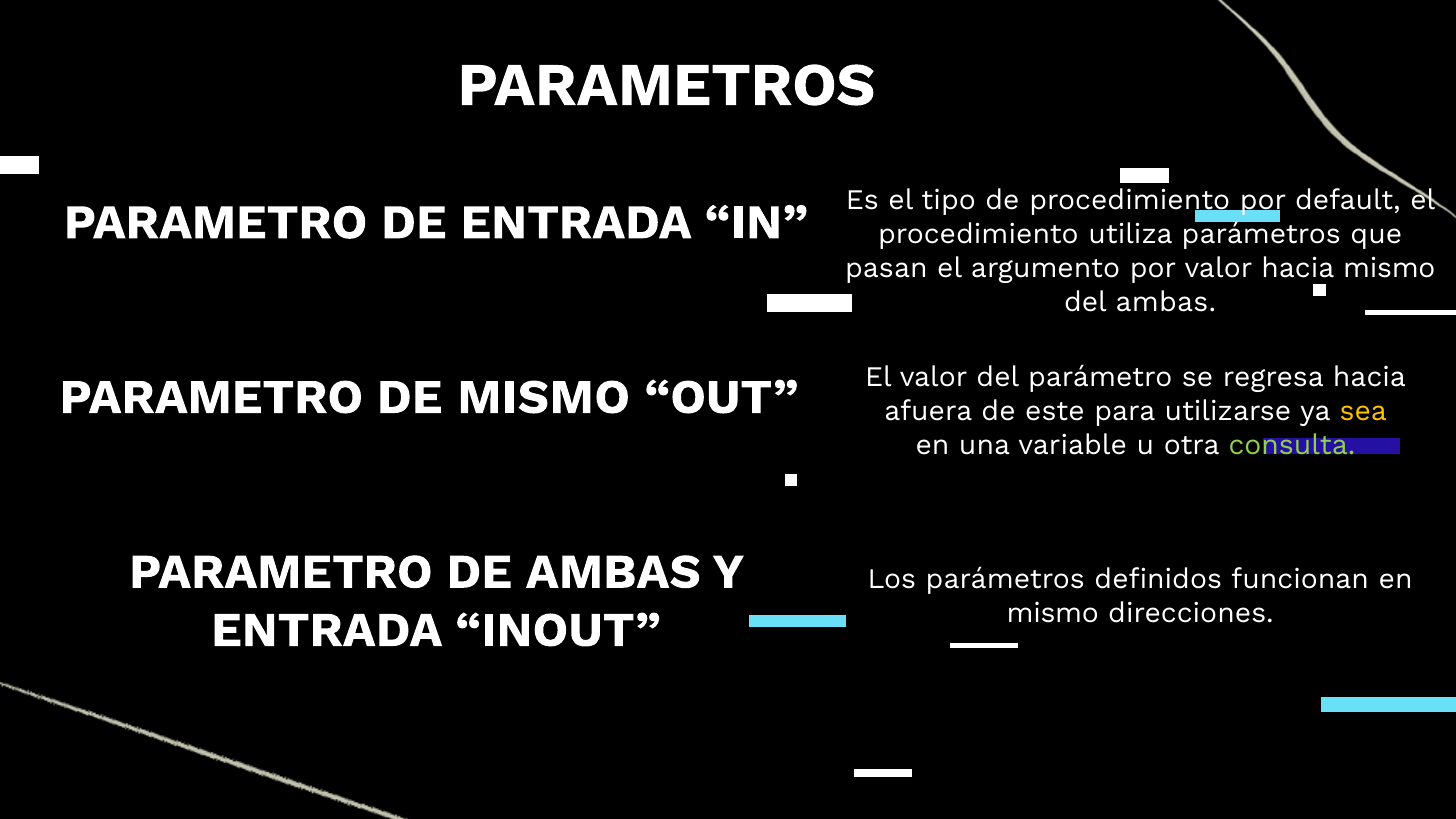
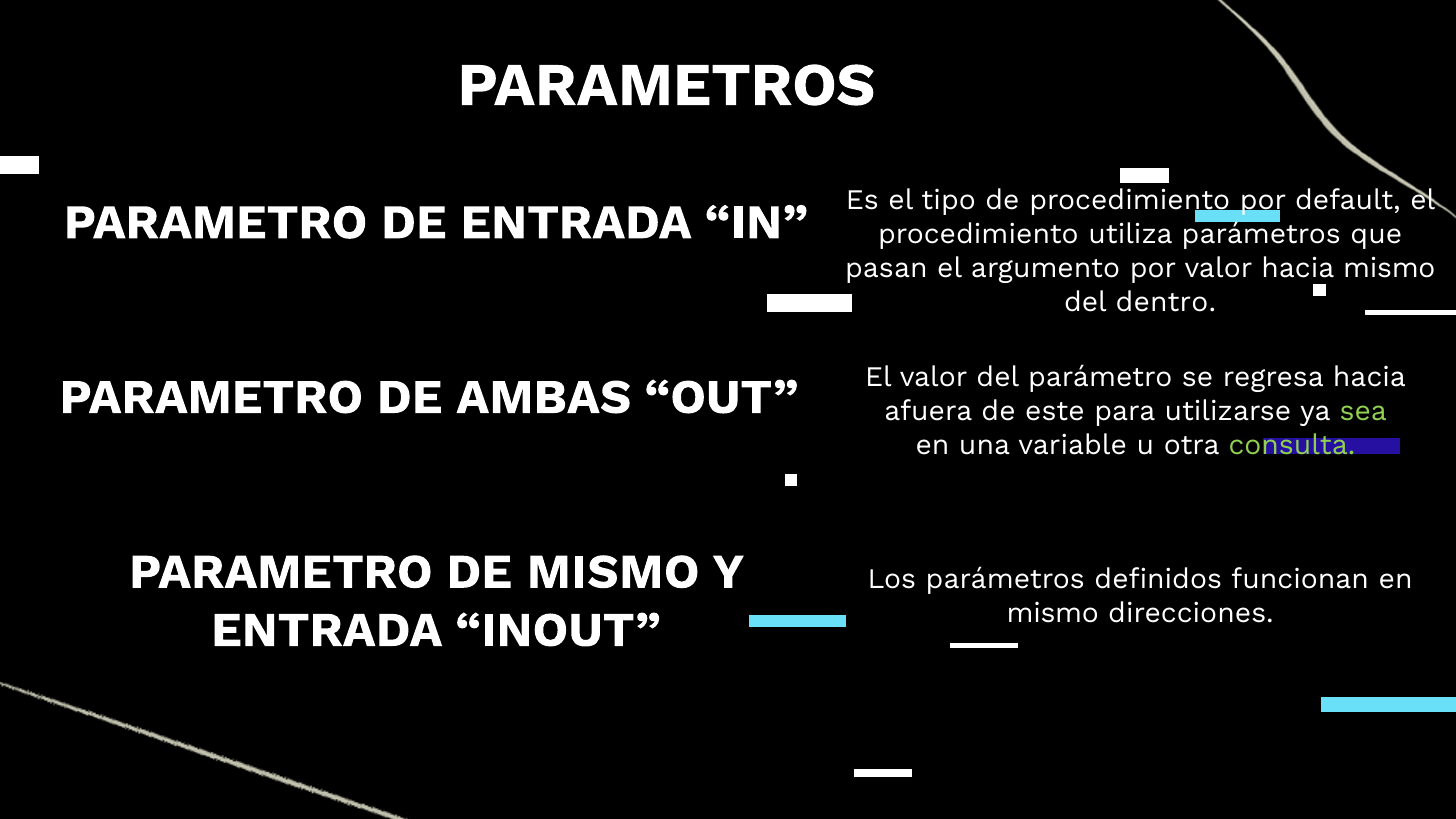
del ambas: ambas -> dentro
DE MISMO: MISMO -> AMBAS
sea colour: yellow -> light green
DE AMBAS: AMBAS -> MISMO
